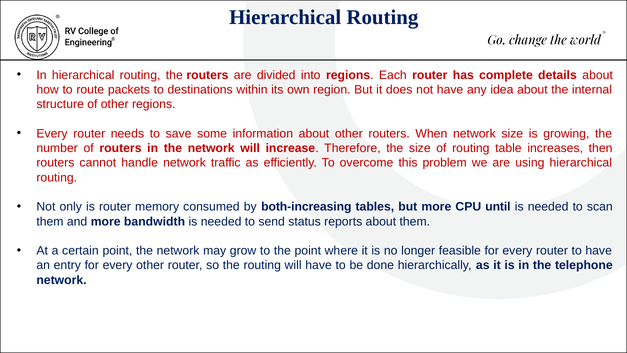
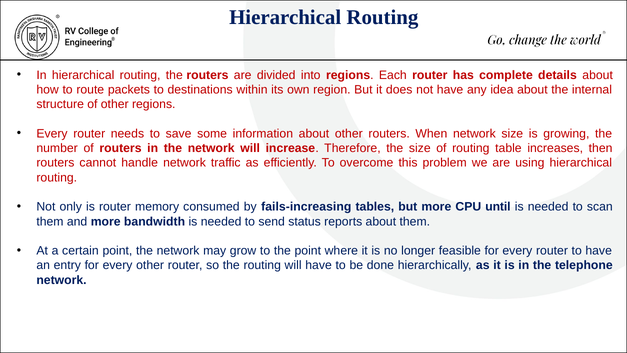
both-increasing: both-increasing -> fails-increasing
